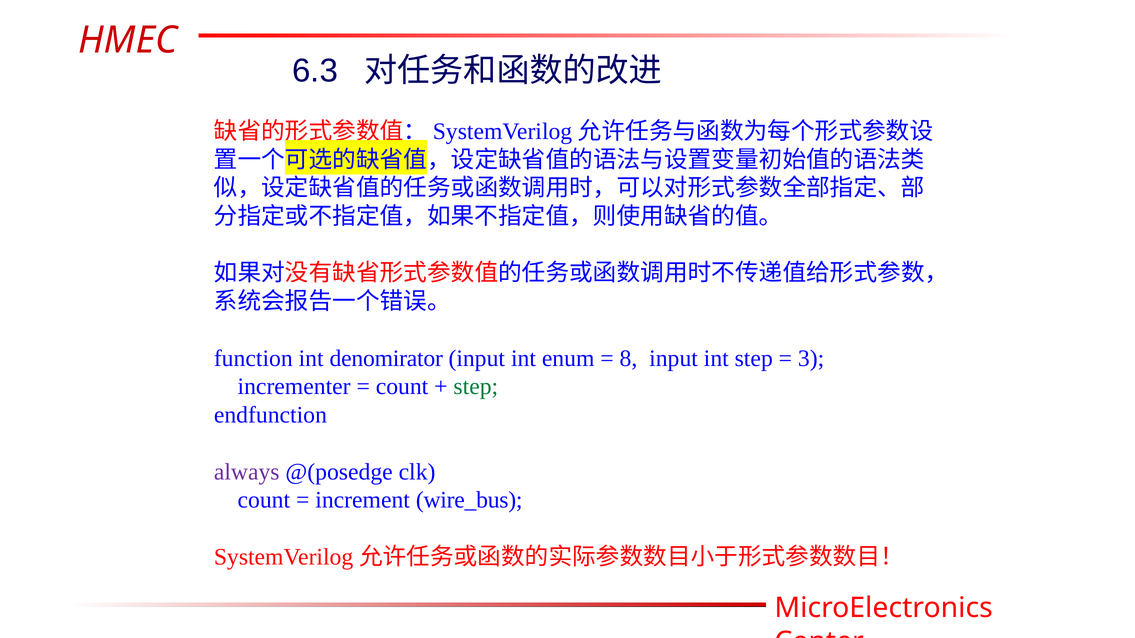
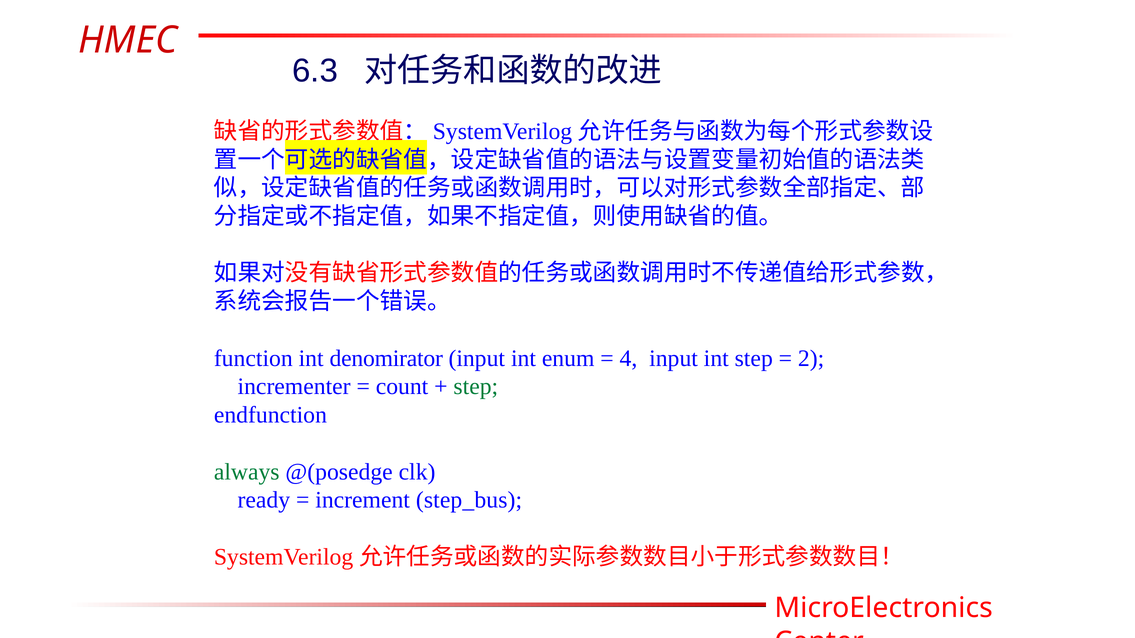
8: 8 -> 4
3: 3 -> 2
always colour: purple -> green
count at (264, 500): count -> ready
wire_bus: wire_bus -> step_bus
